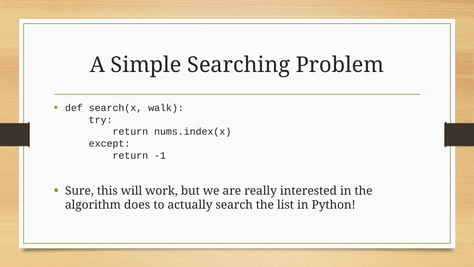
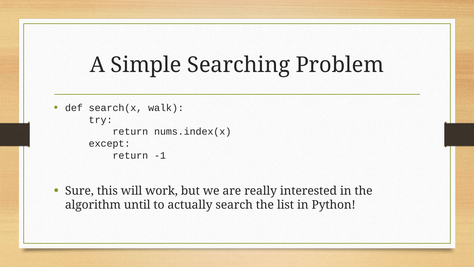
does: does -> until
